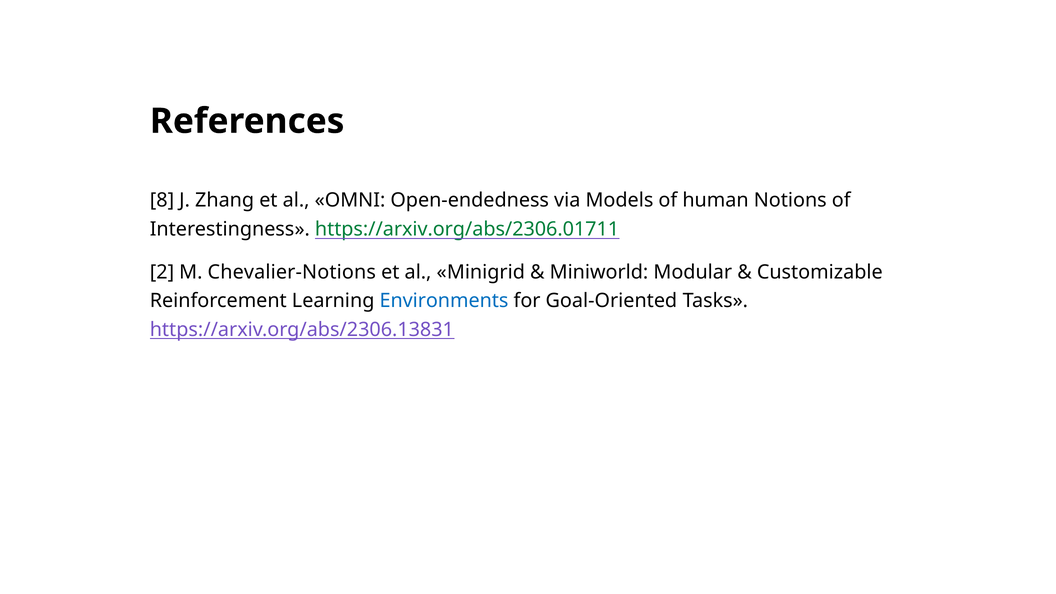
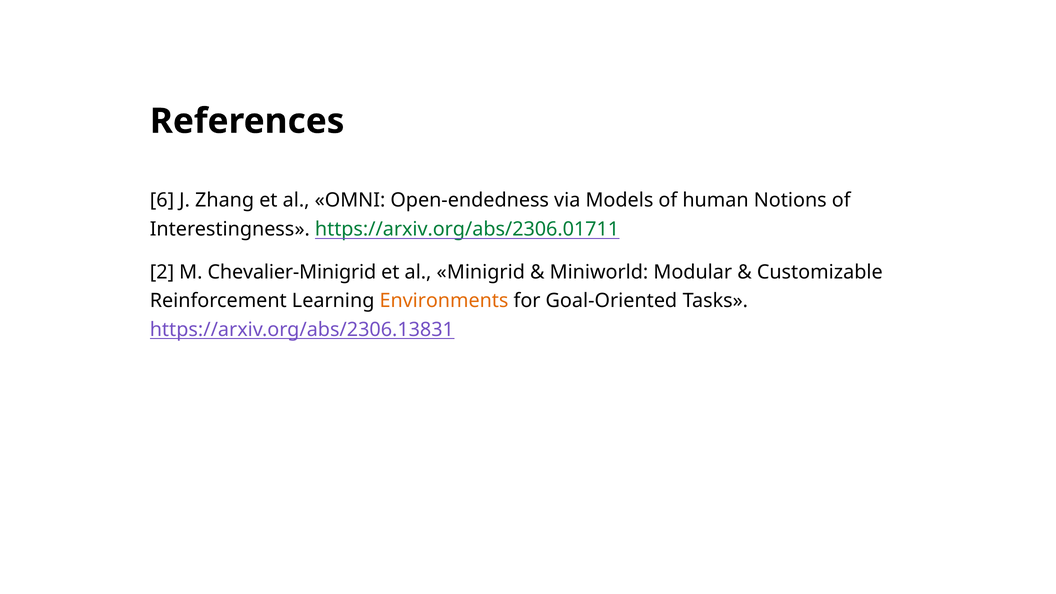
8: 8 -> 6
Chevalier-Notions: Chevalier-Notions -> Chevalier-Minigrid
Environments colour: blue -> orange
